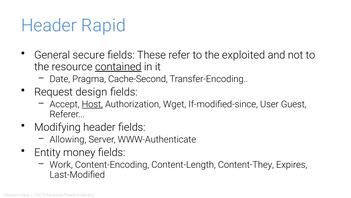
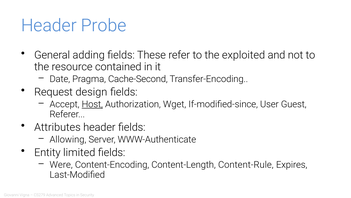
Rapid: Rapid -> Probe
secure: secure -> adding
contained underline: present -> none
Modifying: Modifying -> Attributes
money: money -> limited
Work: Work -> Were
Content-They: Content-They -> Content-Rule
